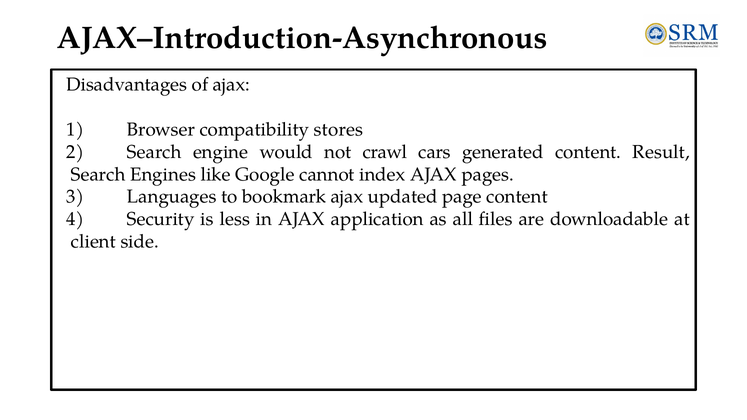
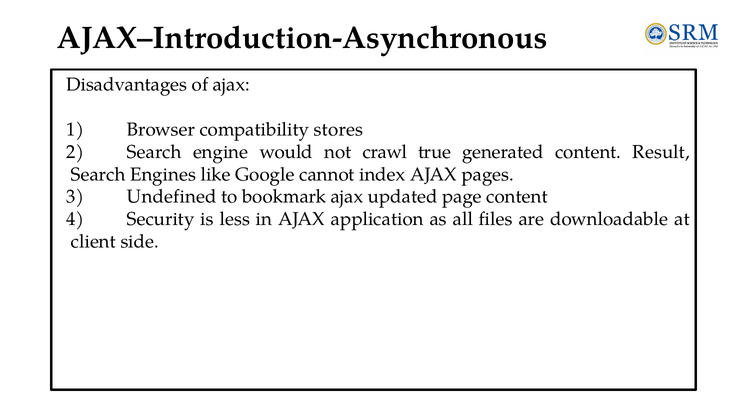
cars: cars -> true
Languages: Languages -> Undefined
